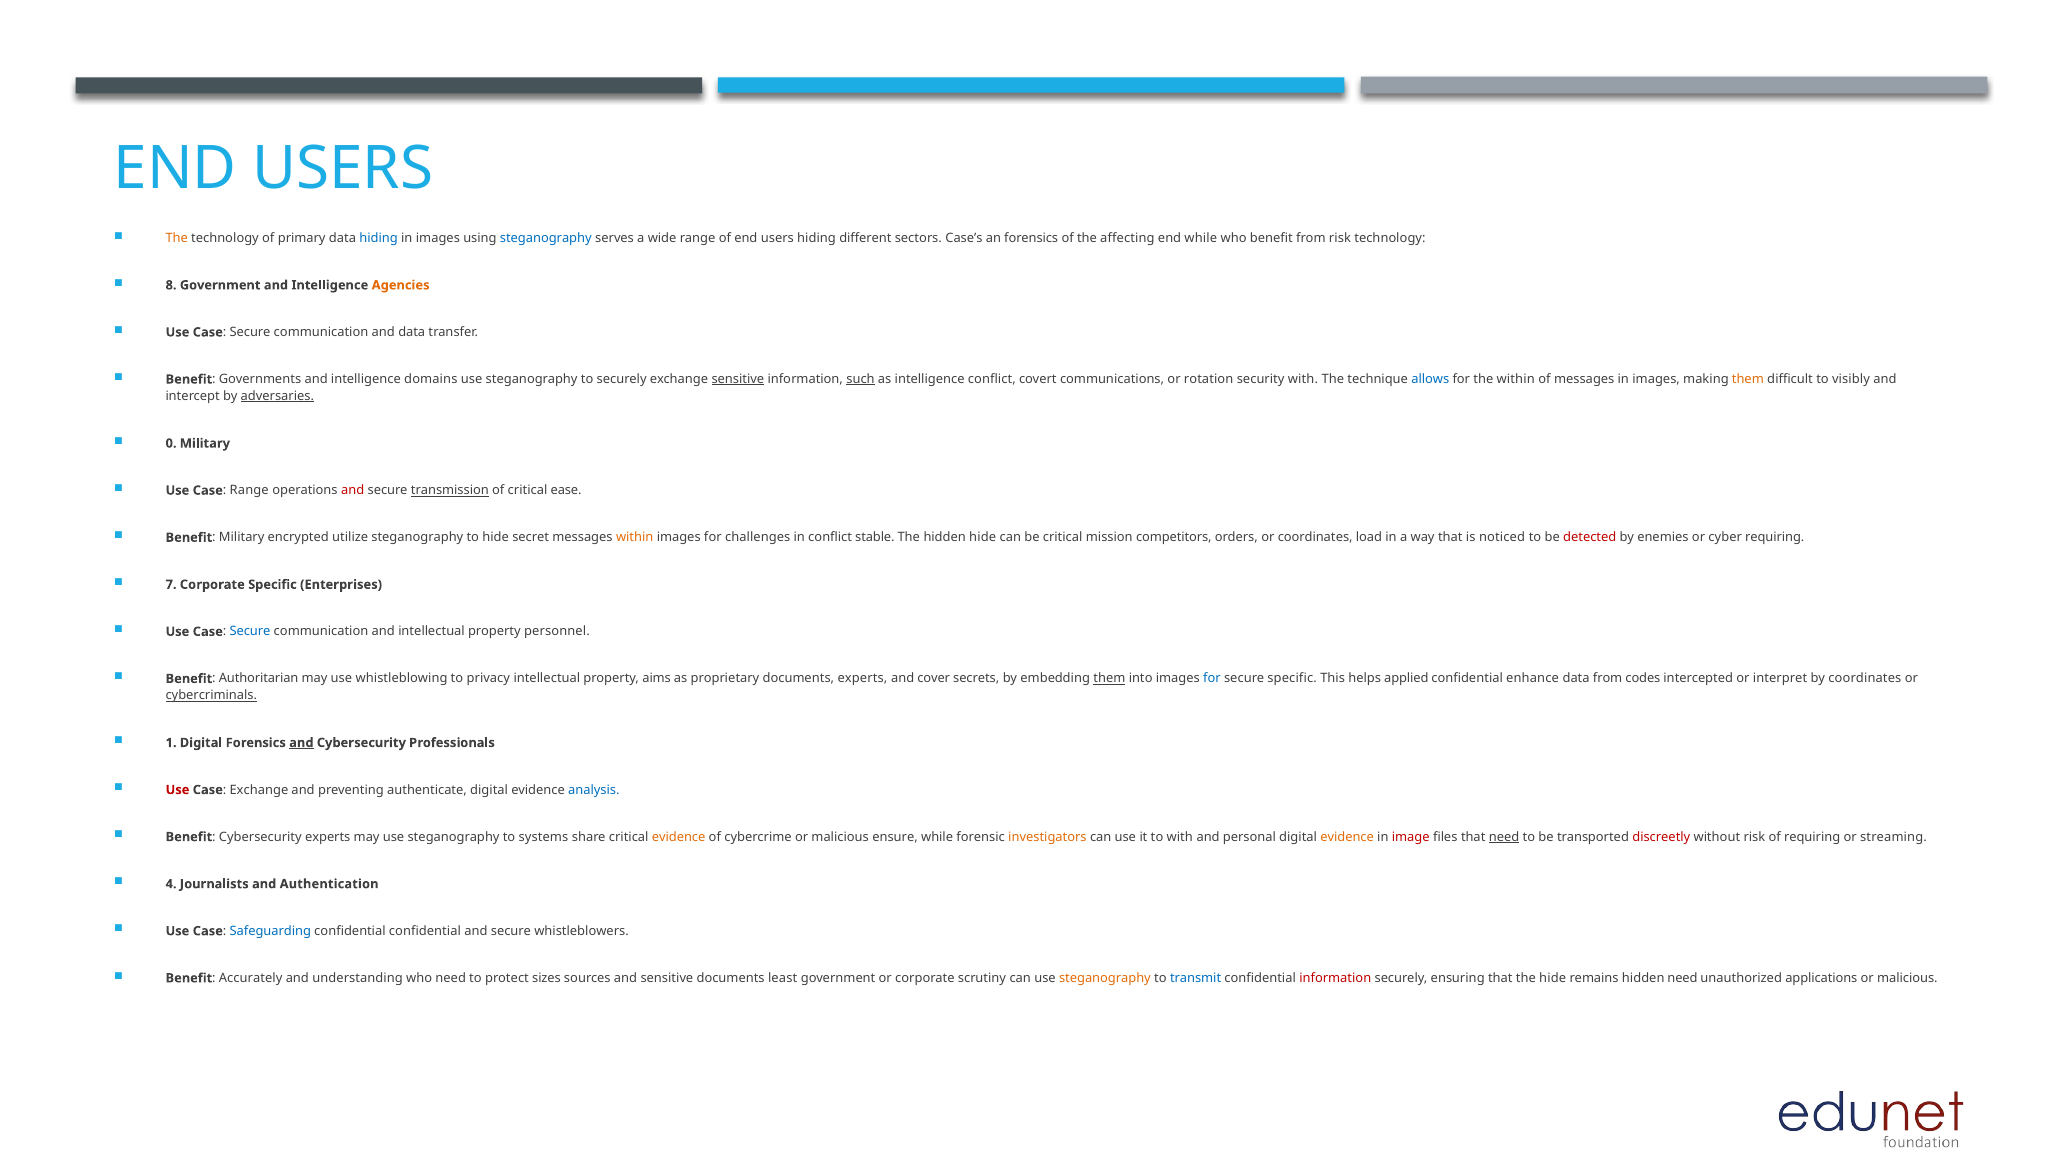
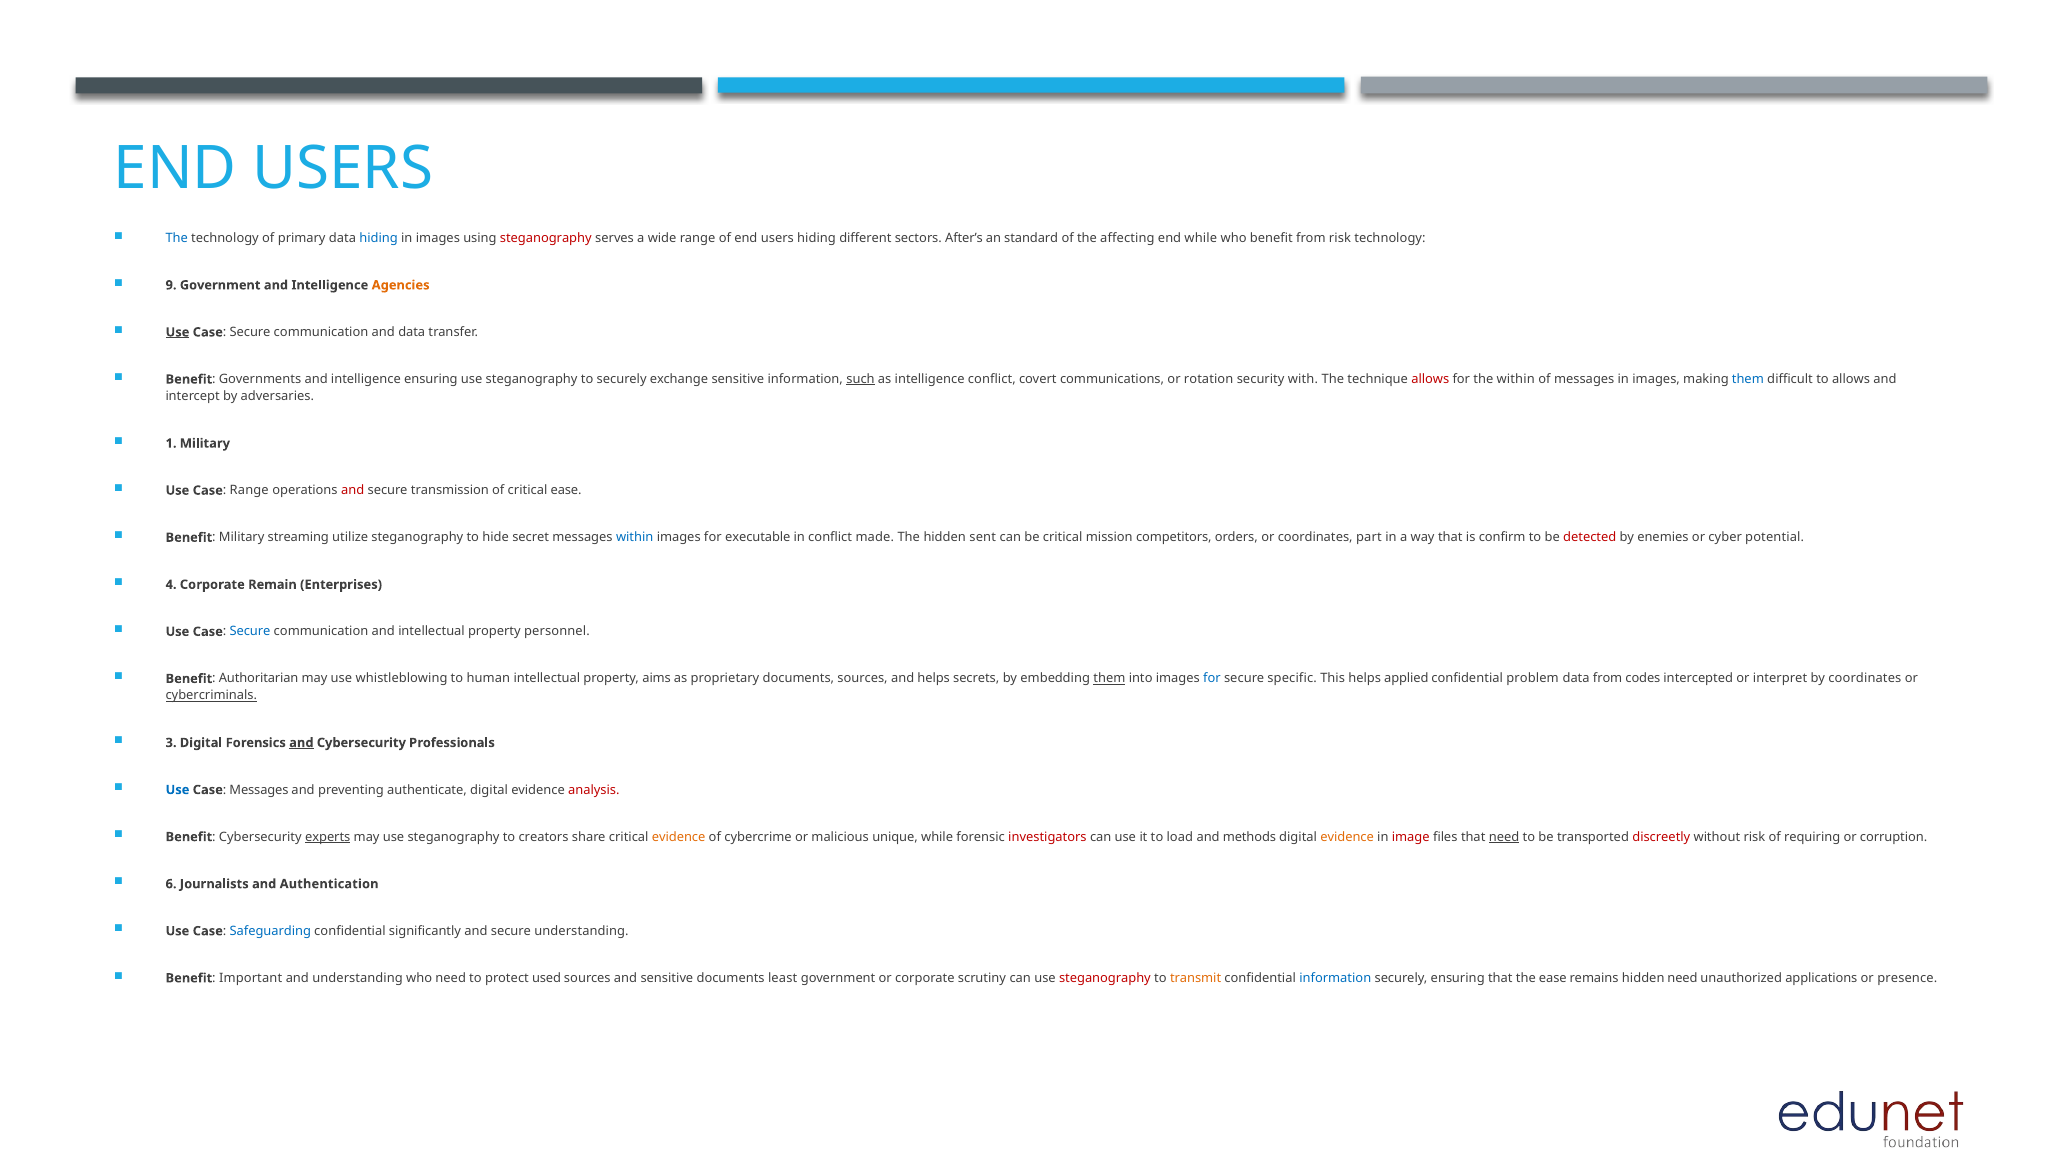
The at (177, 238) colour: orange -> blue
steganography at (546, 238) colour: blue -> red
Case’s: Case’s -> After’s
an forensics: forensics -> standard
8: 8 -> 9
Use at (177, 332) underline: none -> present
intelligence domains: domains -> ensuring
sensitive at (738, 379) underline: present -> none
allows at (1430, 379) colour: blue -> red
them at (1748, 379) colour: orange -> blue
to visibly: visibly -> allows
adversaries underline: present -> none
0: 0 -> 1
transmission underline: present -> none
encrypted: encrypted -> streaming
within at (635, 538) colour: orange -> blue
challenges: challenges -> executable
stable: stable -> made
hidden hide: hide -> sent
load: load -> part
noticed: noticed -> confirm
cyber requiring: requiring -> potential
7: 7 -> 4
Corporate Specific: Specific -> Remain
privacy: privacy -> human
documents experts: experts -> sources
and cover: cover -> helps
enhance: enhance -> problem
1: 1 -> 3
Use at (177, 790) colour: red -> blue
Case Exchange: Exchange -> Messages
analysis colour: blue -> red
experts at (328, 837) underline: none -> present
systems: systems -> creators
ensure: ensure -> unique
investigators colour: orange -> red
to with: with -> load
personal: personal -> methods
streaming: streaming -> corruption
4: 4 -> 6
confidential confidential: confidential -> significantly
secure whistleblowers: whistleblowers -> understanding
Accurately: Accurately -> Important
sizes: sizes -> used
steganography at (1105, 978) colour: orange -> red
transmit colour: blue -> orange
information at (1335, 978) colour: red -> blue
the hide: hide -> ease
malicious at (1907, 978): malicious -> presence
